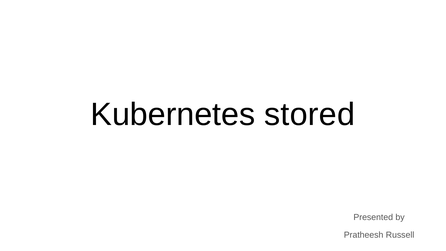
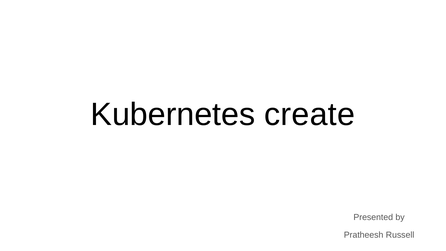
stored: stored -> create
